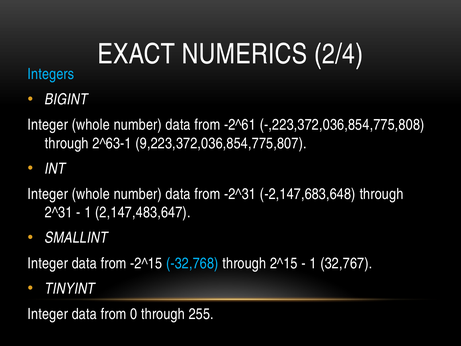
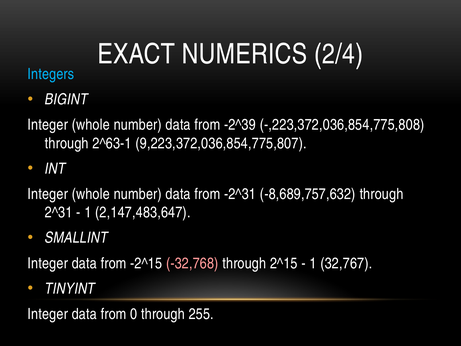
-2^61: -2^61 -> -2^39
-2,147,683,648: -2,147,683,648 -> -8,689,757,632
-32,768 colour: light blue -> pink
